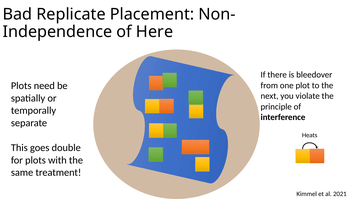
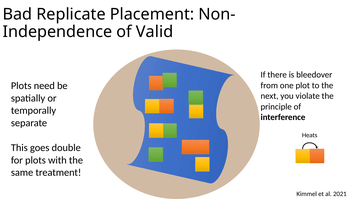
Here: Here -> Valid
